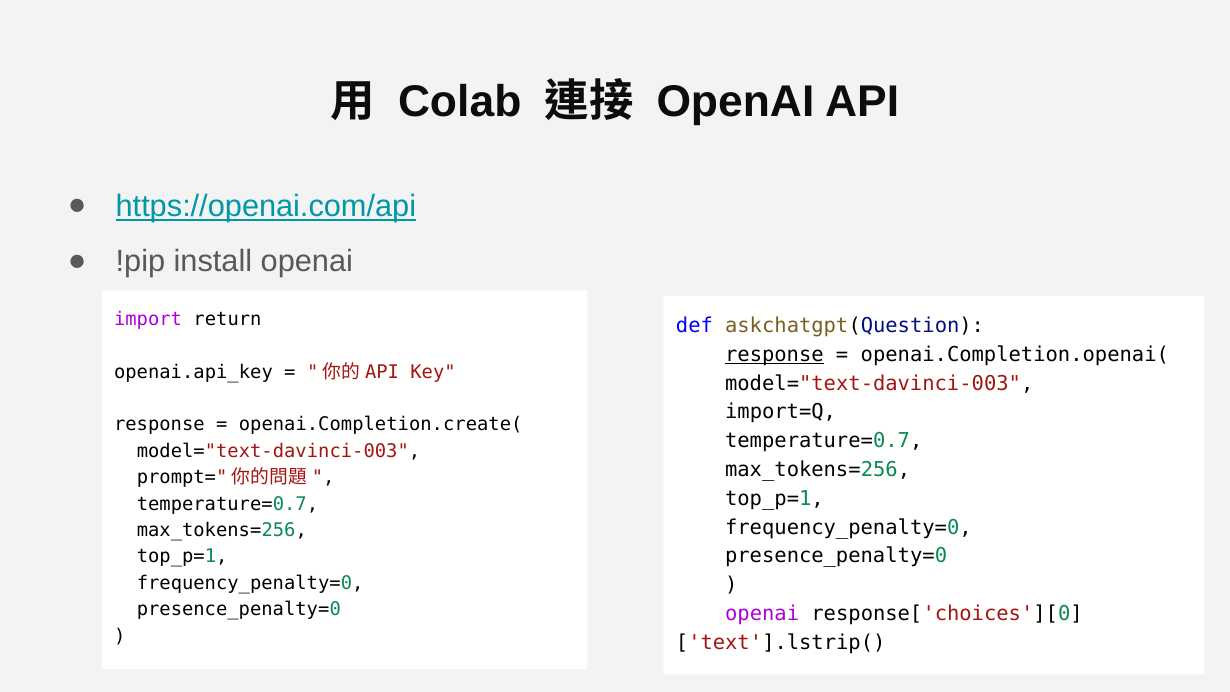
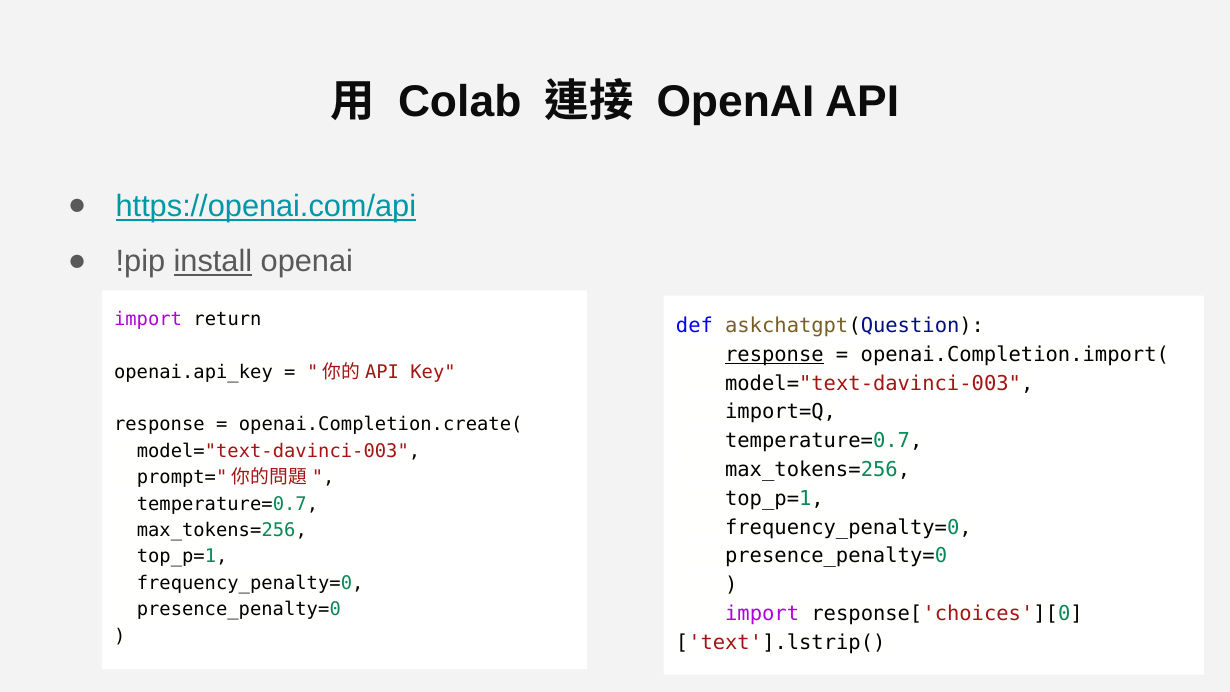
install underline: none -> present
openai.Completion.openai(: openai.Completion.openai( -> openai.Completion.import(
openai at (762, 614): openai -> import
